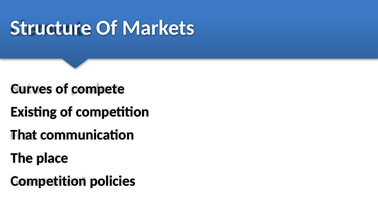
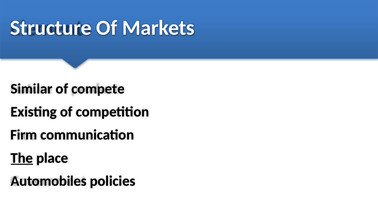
Curves: Curves -> Similar
That: That -> Firm
The underline: none -> present
Competition at (49, 181): Competition -> Automobiles
